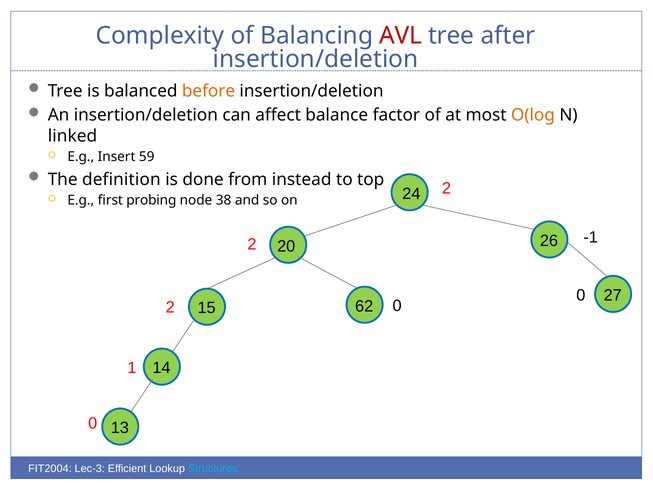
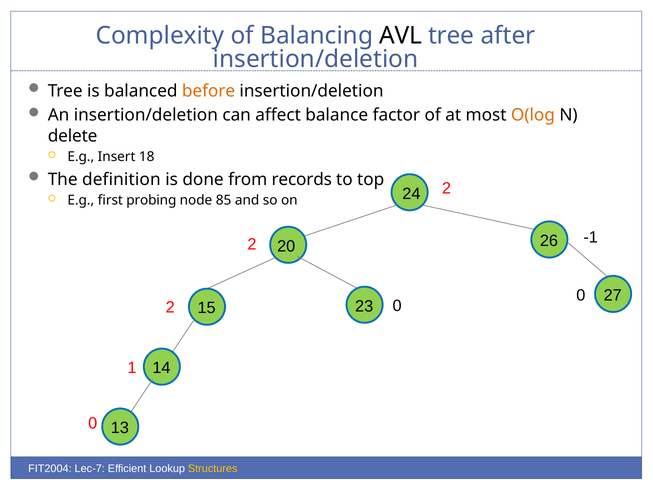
AVL colour: red -> black
linked: linked -> delete
59: 59 -> 18
instead: instead -> records
38: 38 -> 85
62: 62 -> 23
Lec-3: Lec-3 -> Lec-7
Structures colour: light blue -> yellow
